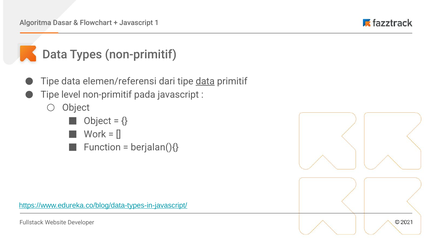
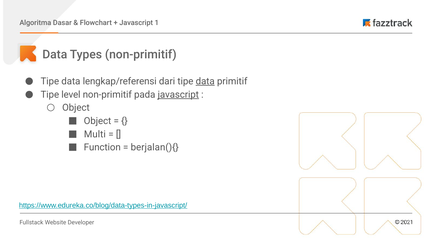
elemen/referensi: elemen/referensi -> lengkap/referensi
javascript at (178, 95) underline: none -> present
Work: Work -> Multi
